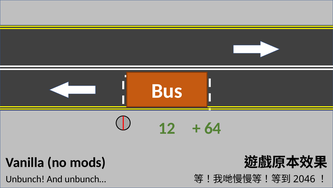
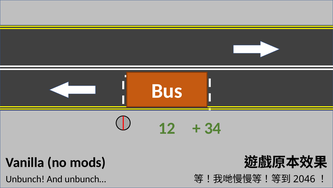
64: 64 -> 34
